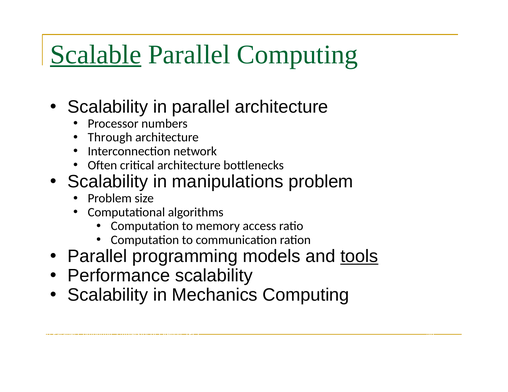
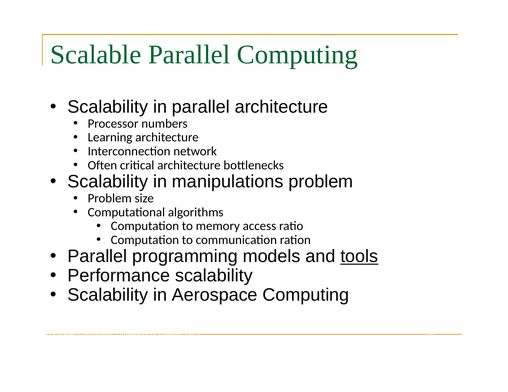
Scalable underline: present -> none
Through: Through -> Learning
Mechanics: Mechanics -> Aerospace
